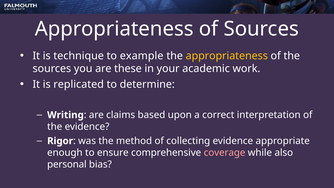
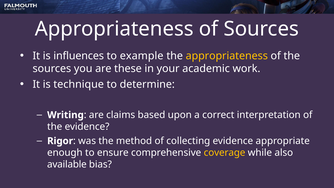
technique: technique -> influences
replicated: replicated -> technique
coverage colour: pink -> yellow
personal: personal -> available
